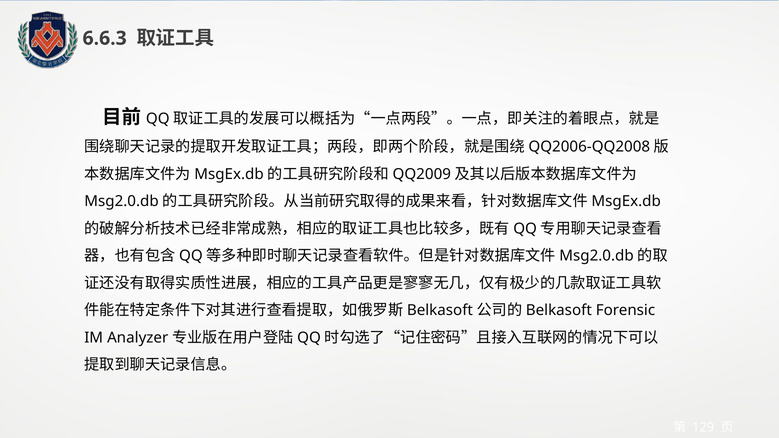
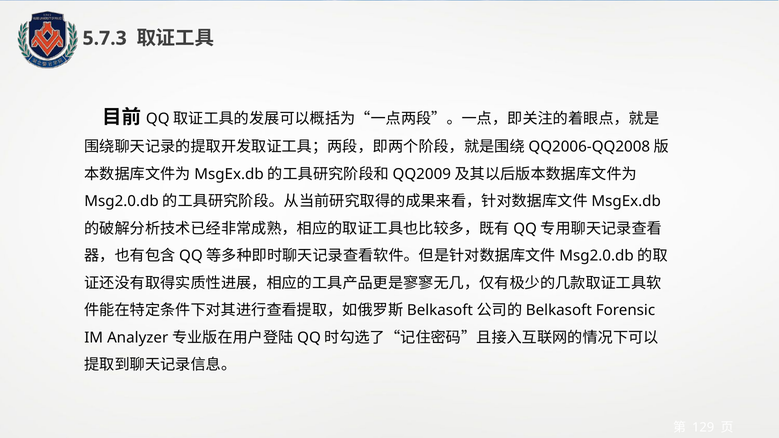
6.6.3: 6.6.3 -> 5.7.3
